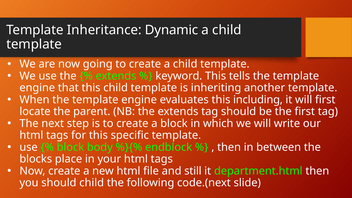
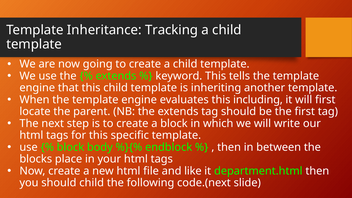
Dynamic: Dynamic -> Tracking
still: still -> like
